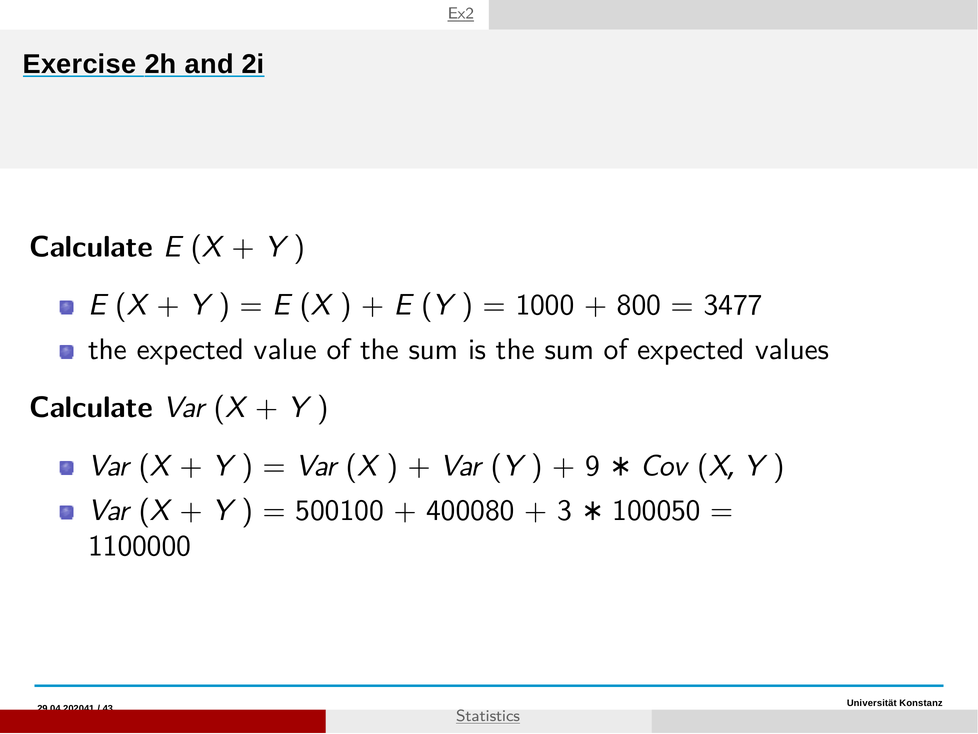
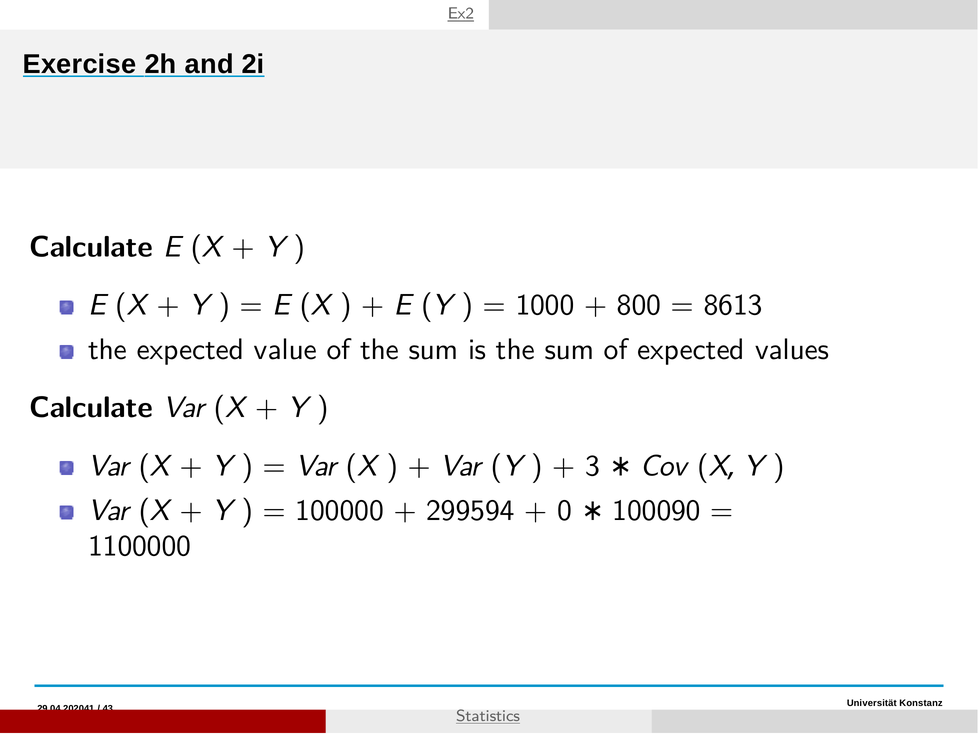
3477: 3477 -> 8613
9: 9 -> 3
500100: 500100 -> 100000
400080: 400080 -> 299594
3: 3 -> 0
100050: 100050 -> 100090
